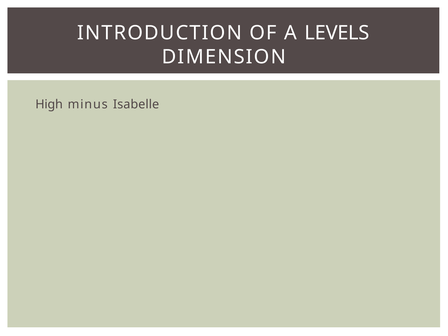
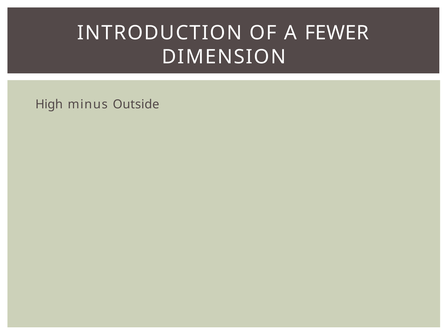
LEVELS: LEVELS -> FEWER
Isabelle: Isabelle -> Outside
